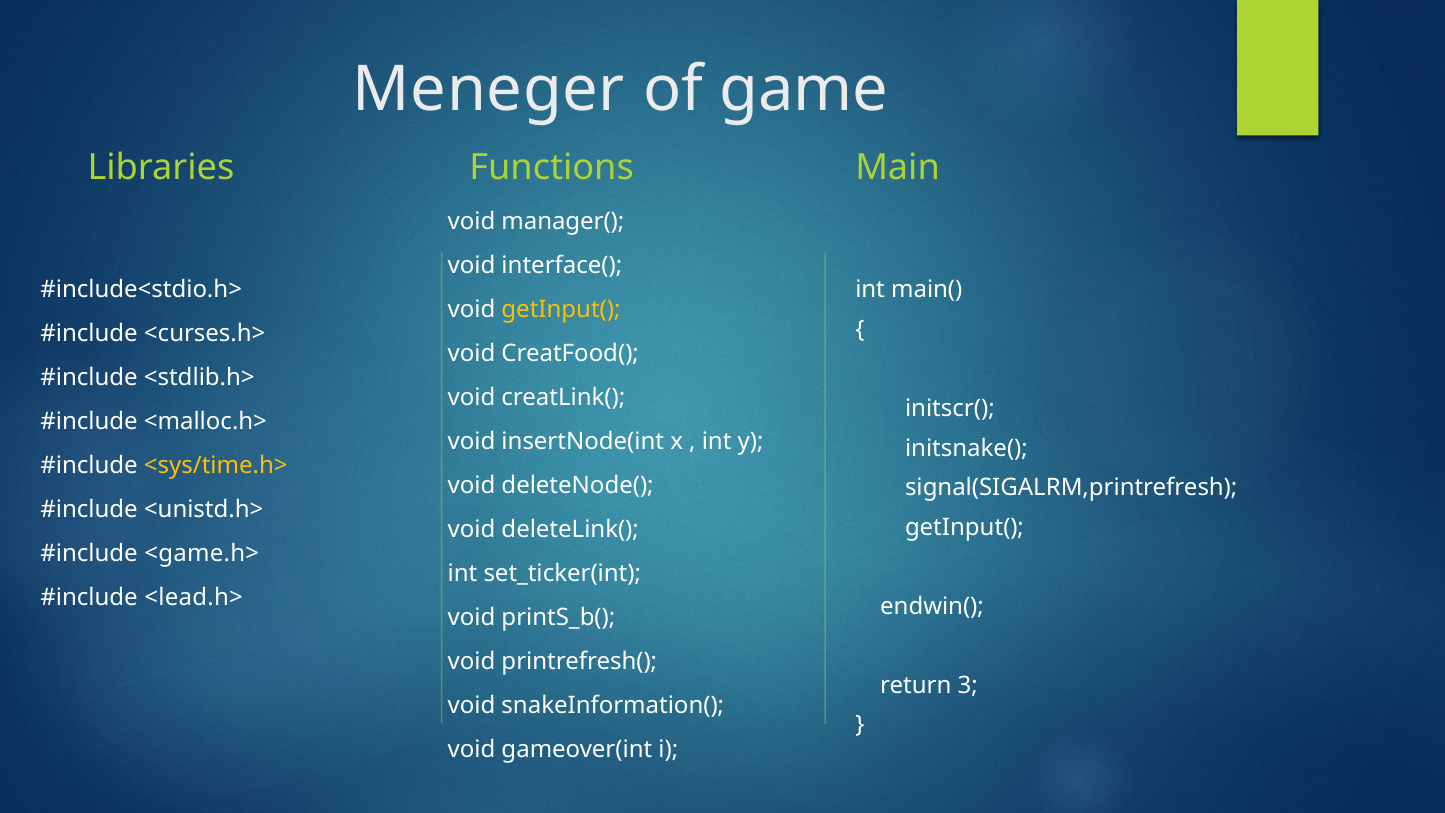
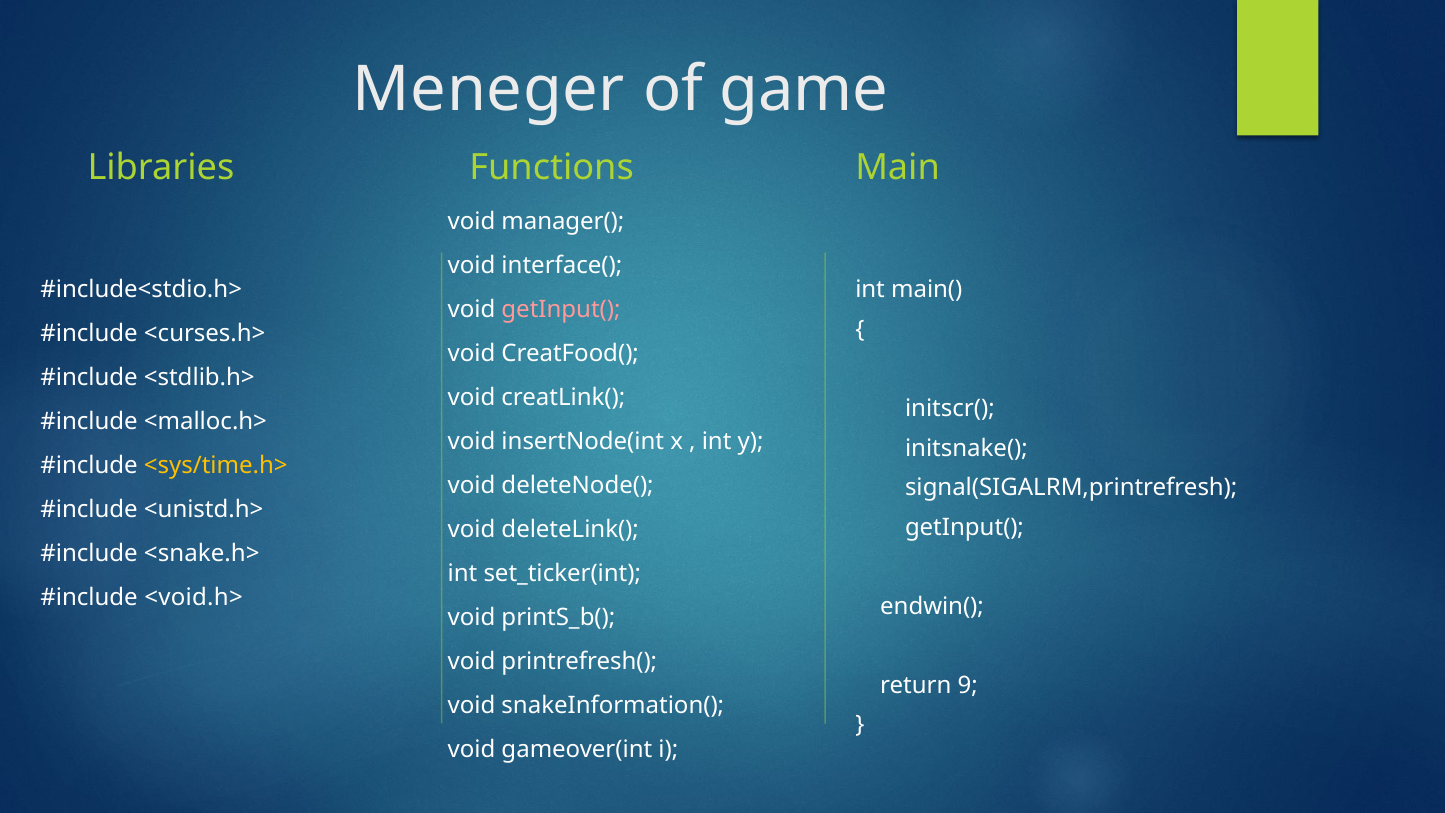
getInput( at (561, 310) colour: yellow -> pink
<game.h>: <game.h> -> <snake.h>
<lead.h>: <lead.h> -> <void.h>
3: 3 -> 9
